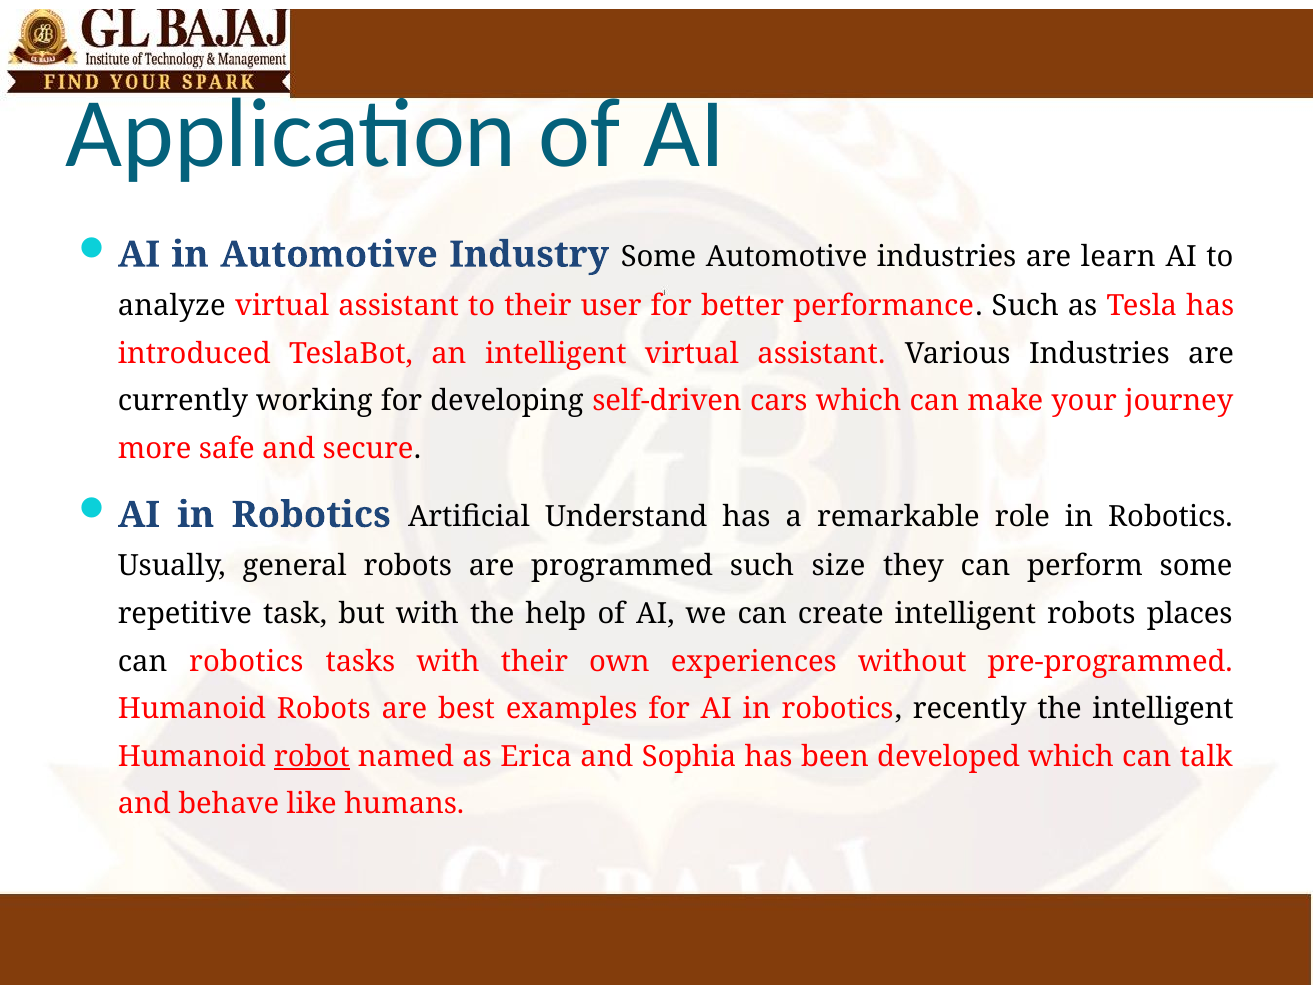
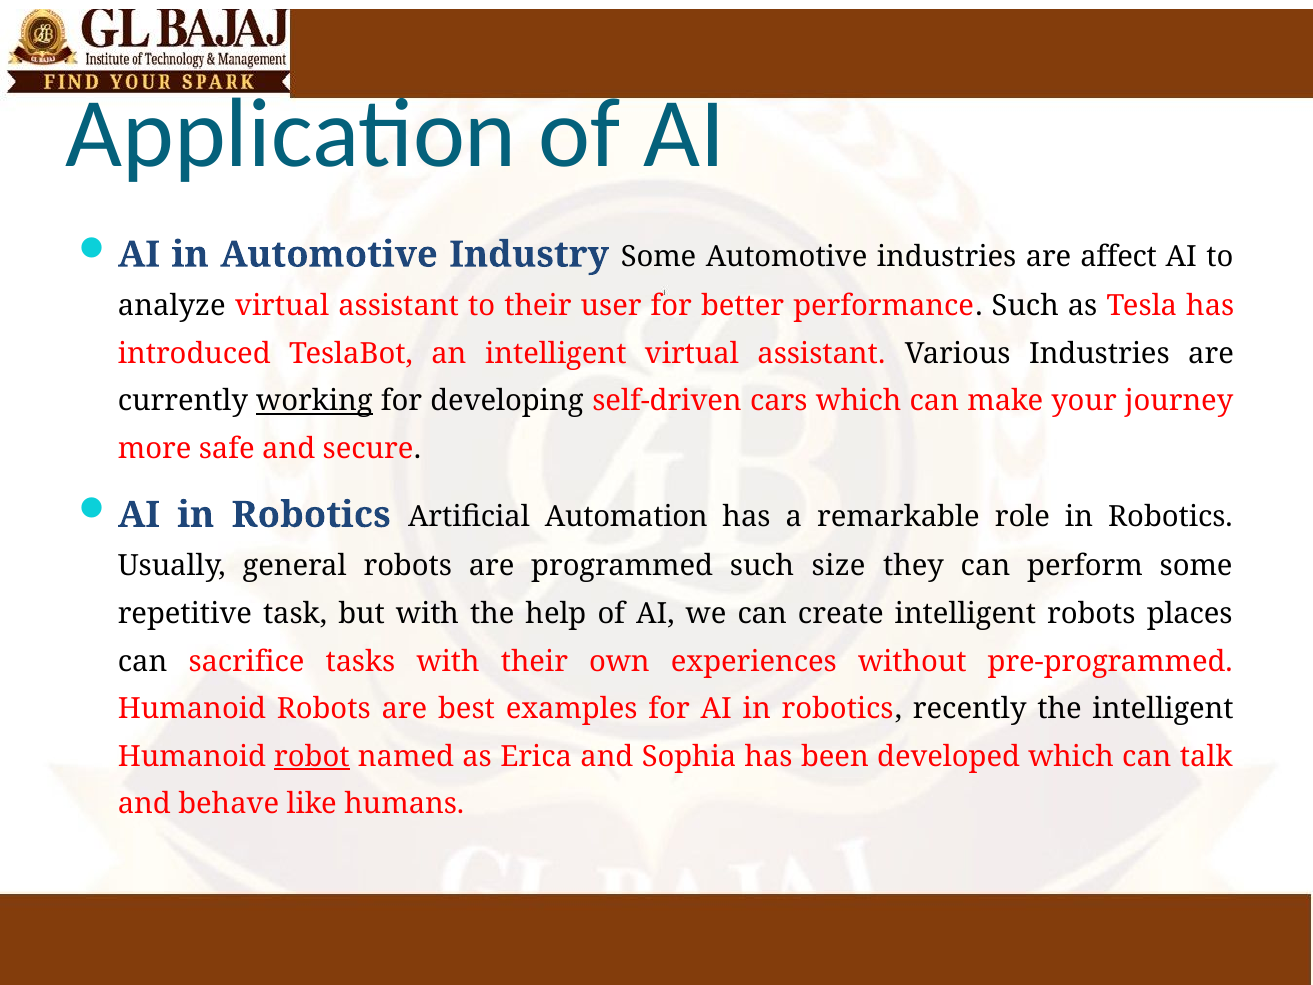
learn: learn -> affect
working underline: none -> present
Understand: Understand -> Automation
can robotics: robotics -> sacrifice
